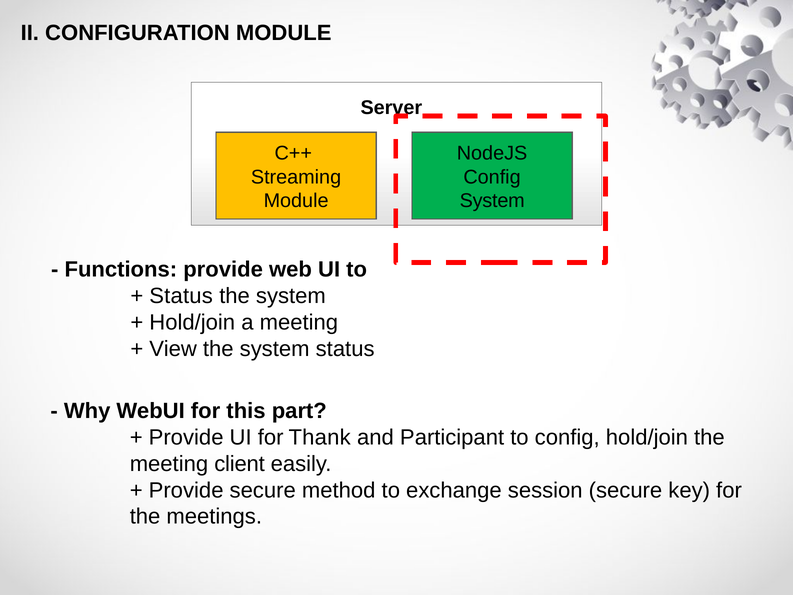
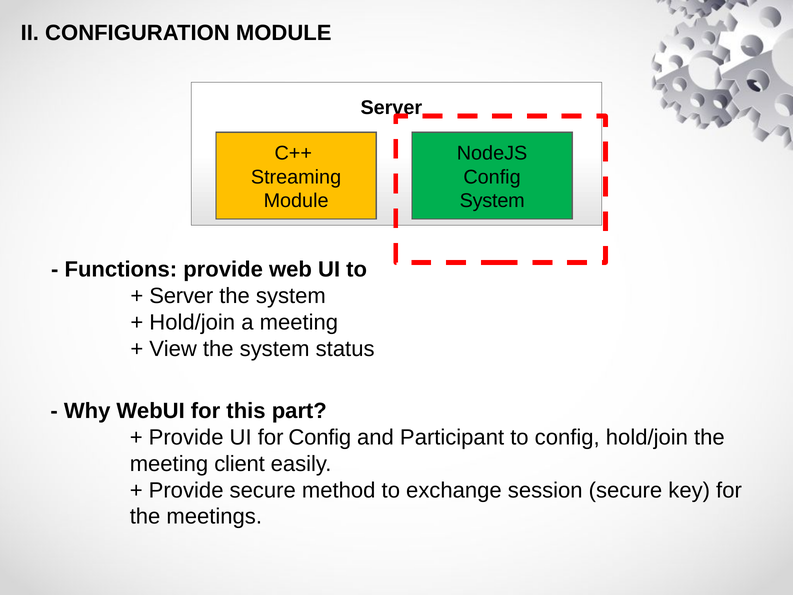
Status at (181, 296): Status -> Server
for Thank: Thank -> Config
